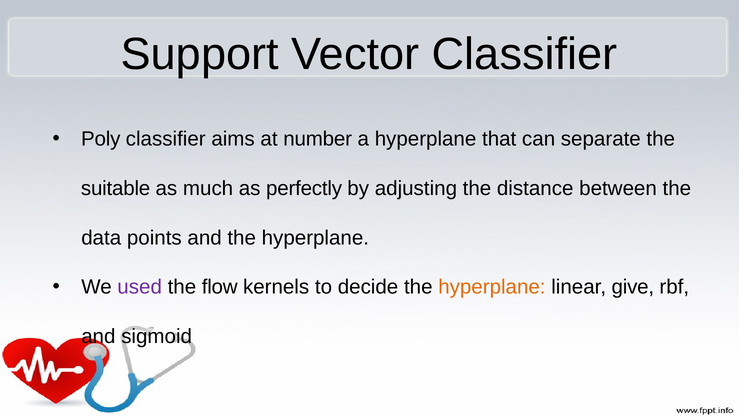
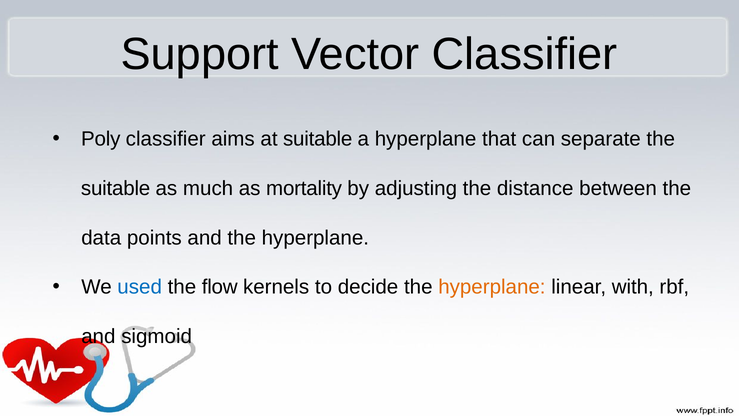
at number: number -> suitable
perfectly: perfectly -> mortality
used colour: purple -> blue
give: give -> with
